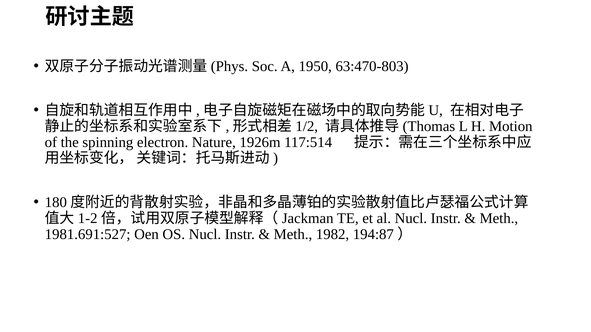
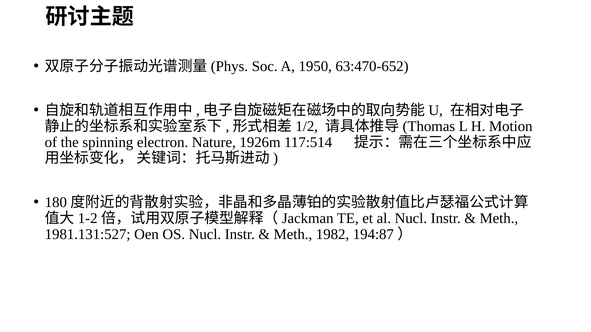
63:470-803: 63:470-803 -> 63:470-652
1981.691:527: 1981.691:527 -> 1981.131:527
